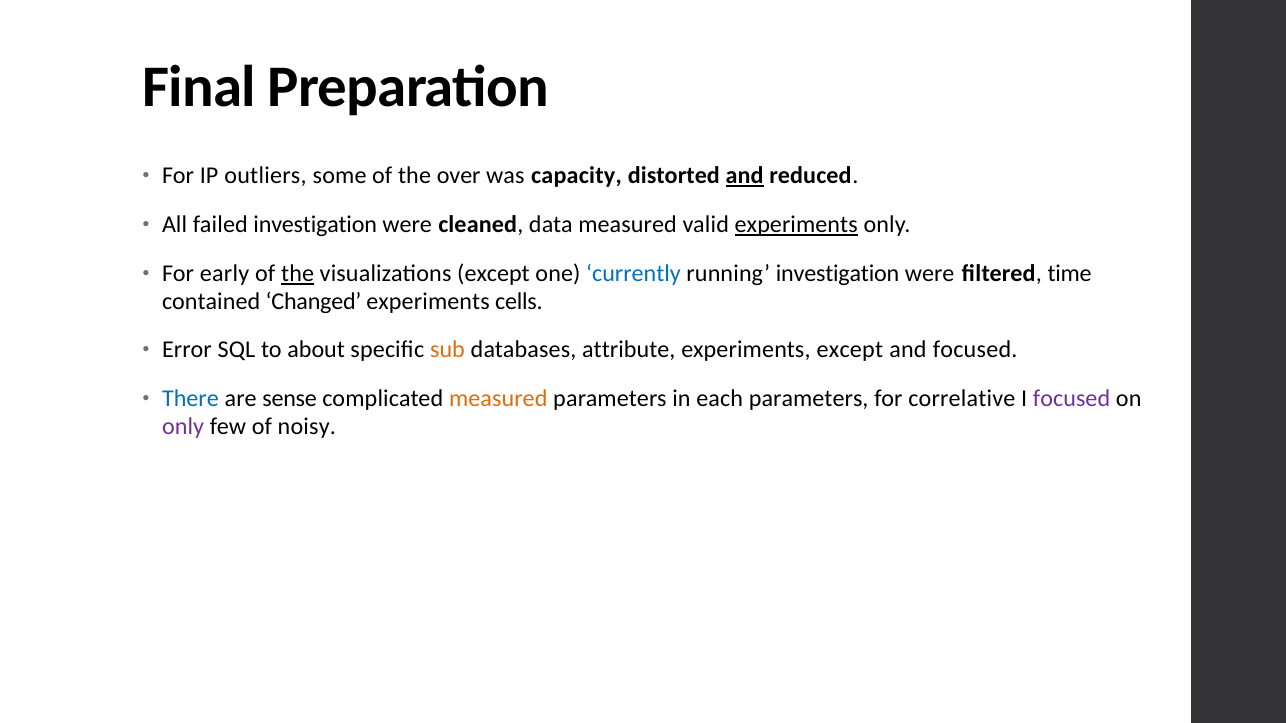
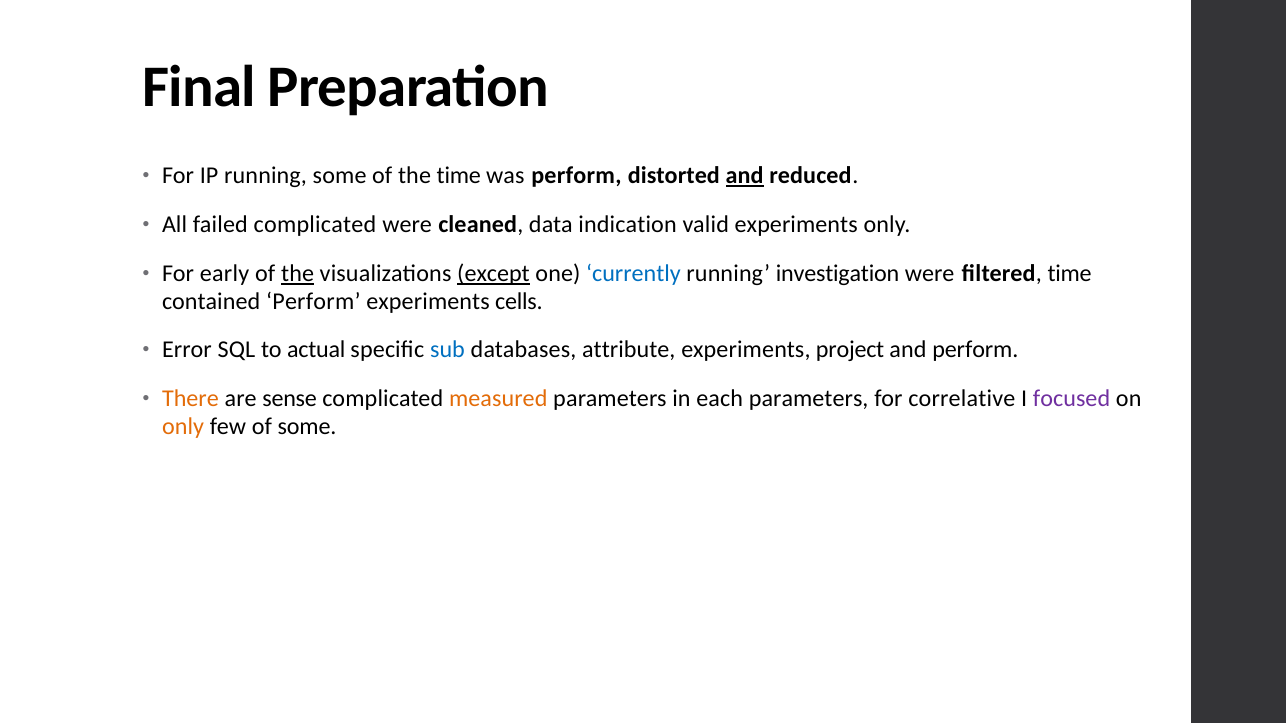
IP outliers: outliers -> running
the over: over -> time
was capacity: capacity -> perform
failed investigation: investigation -> complicated
data measured: measured -> indication
experiments at (796, 225) underline: present -> none
except at (494, 274) underline: none -> present
contained Changed: Changed -> Perform
about: about -> actual
sub colour: orange -> blue
experiments except: except -> project
and focused: focused -> perform
There colour: blue -> orange
only at (183, 427) colour: purple -> orange
of noisy: noisy -> some
